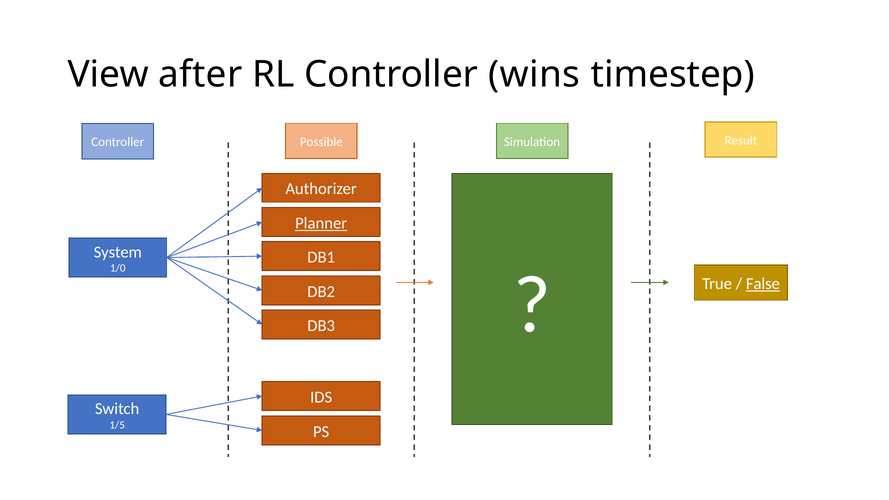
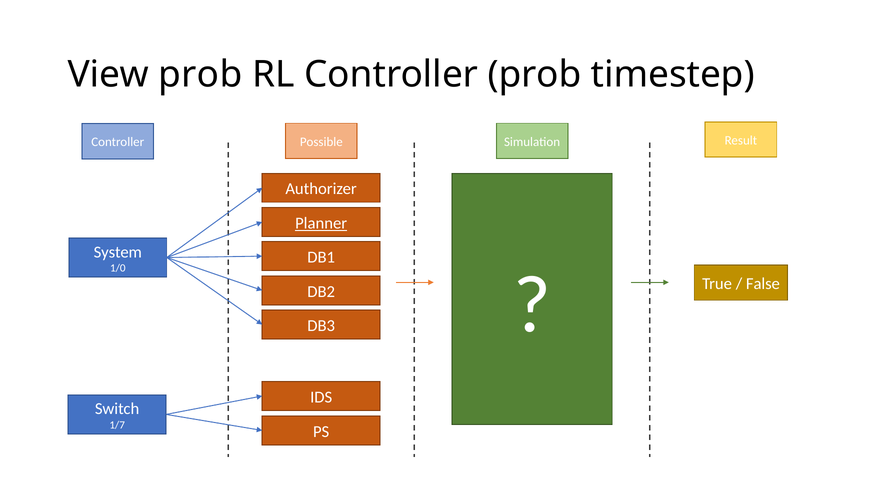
View after: after -> prob
Controller wins: wins -> prob
False underline: present -> none
1/5: 1/5 -> 1/7
